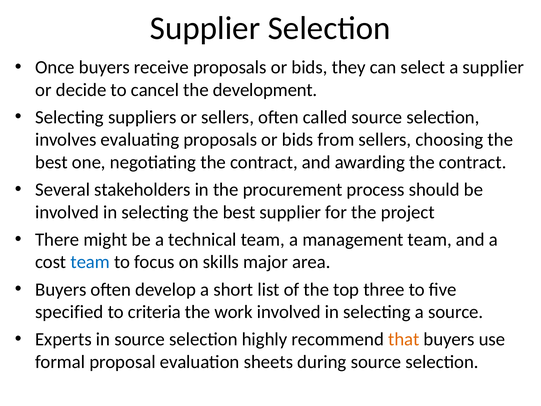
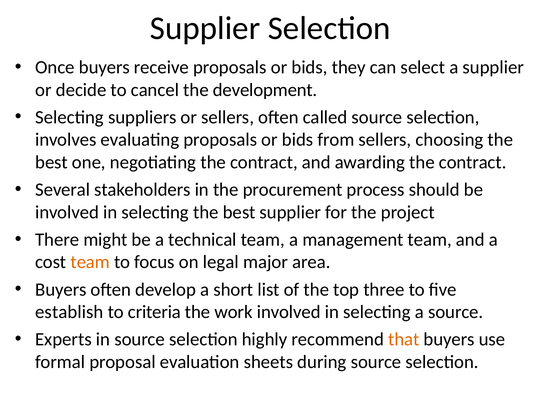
team at (90, 262) colour: blue -> orange
skills: skills -> legal
specified: specified -> establish
